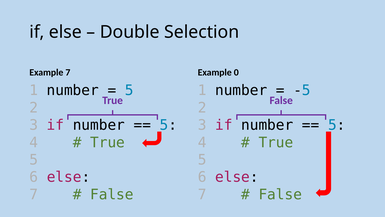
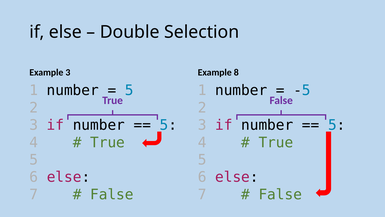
Example 7: 7 -> 3
0: 0 -> 8
